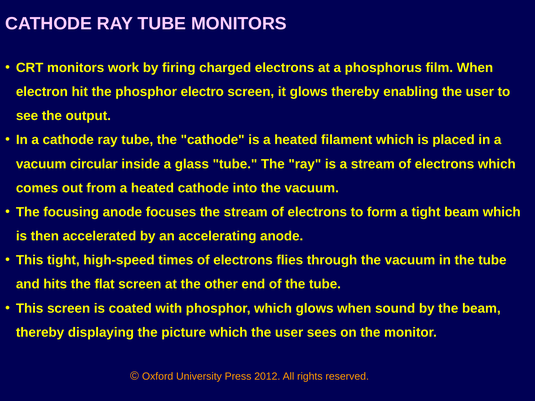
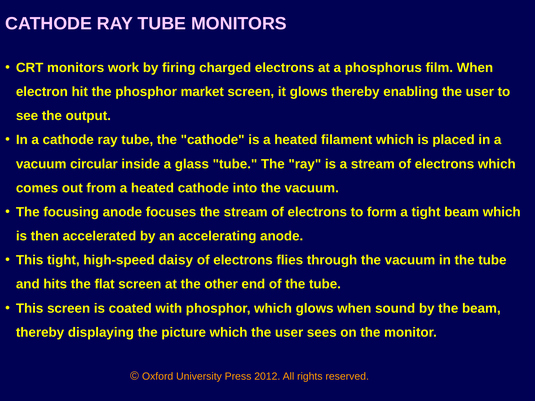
electro: electro -> market
times: times -> daisy
